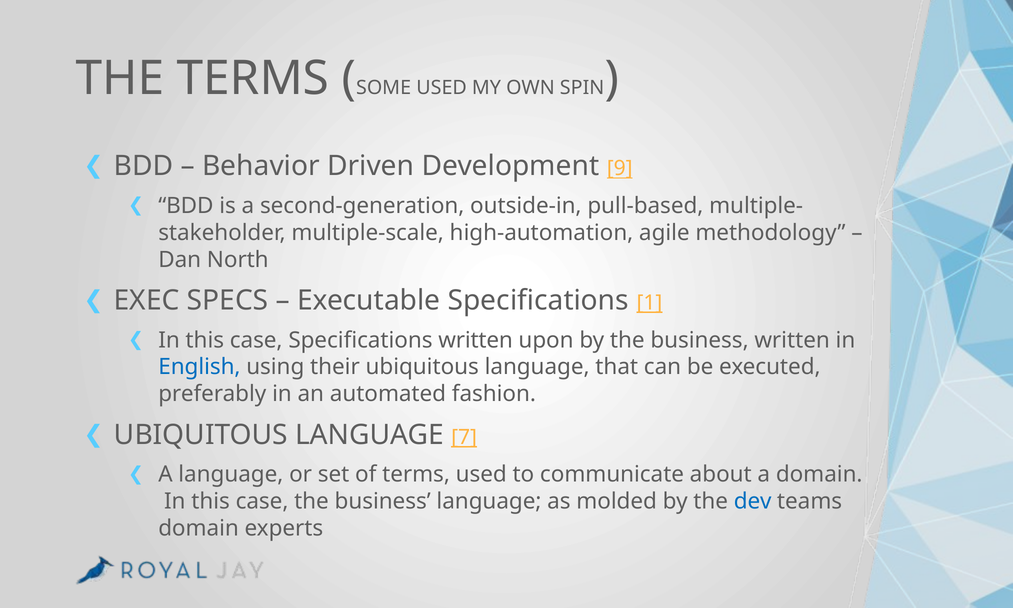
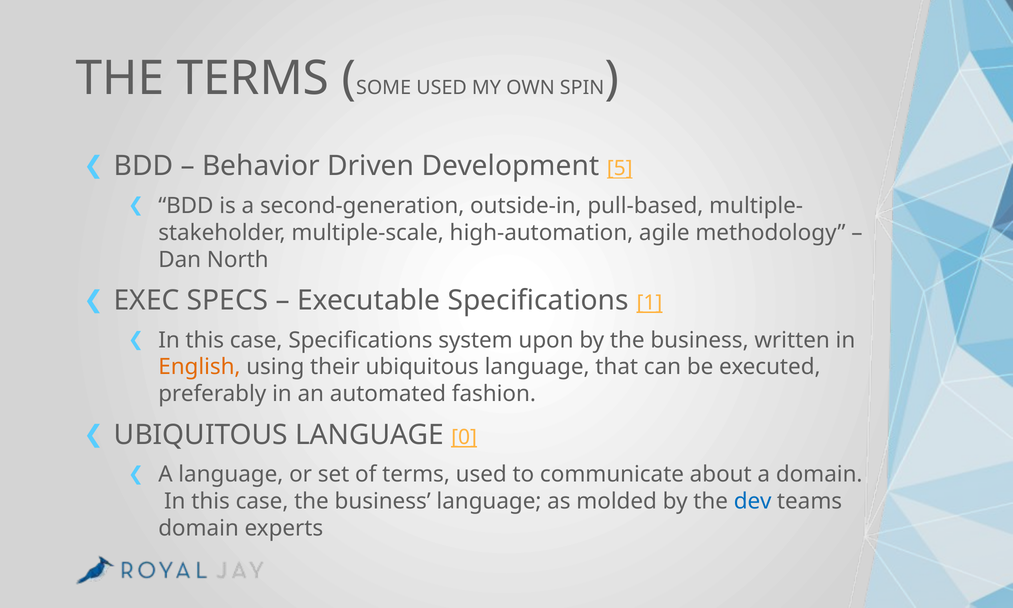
9: 9 -> 5
Specifications written: written -> system
English colour: blue -> orange
7: 7 -> 0
